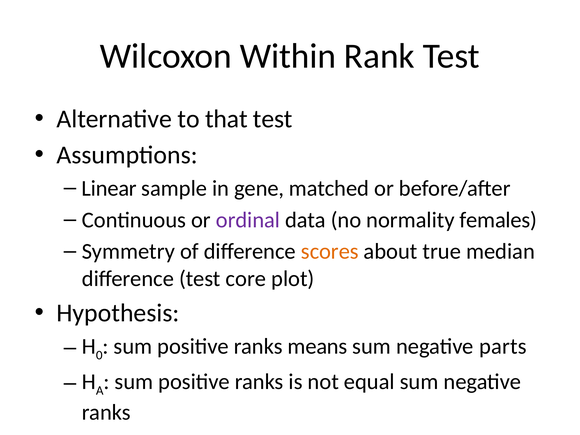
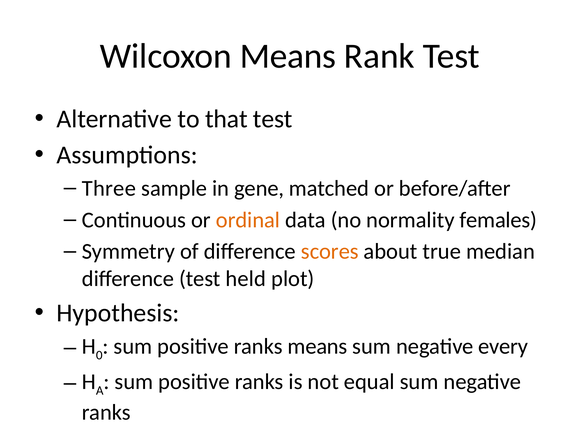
Wilcoxon Within: Within -> Means
Linear: Linear -> Three
ordinal colour: purple -> orange
core: core -> held
parts: parts -> every
